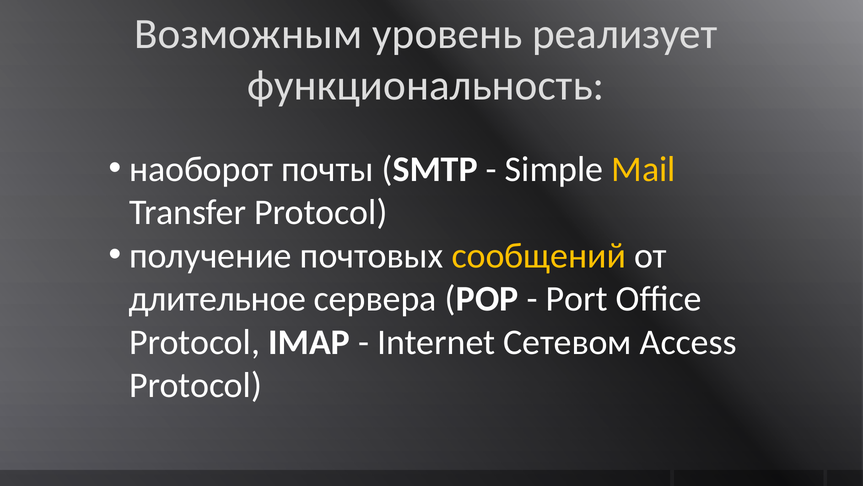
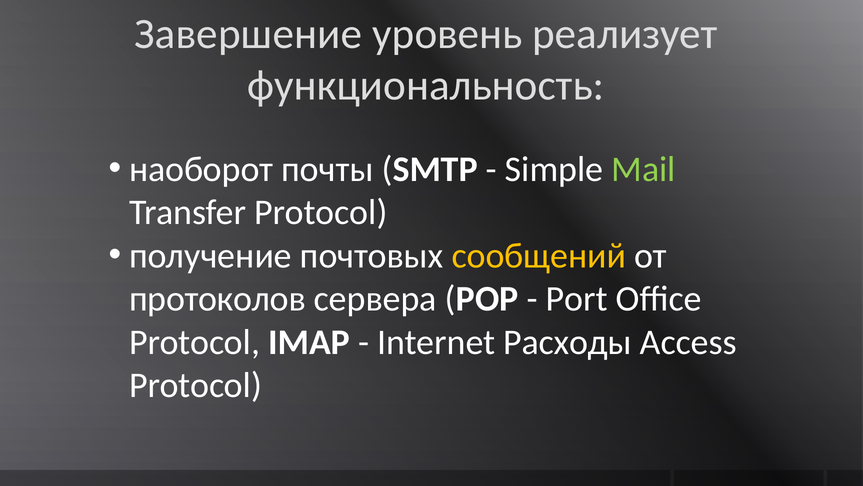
Возможным: Возможным -> Завершение
Mail colour: yellow -> light green
длительное: длительное -> протоколов
Сетевом: Сетевом -> Расходы
